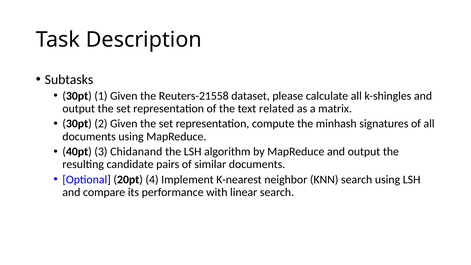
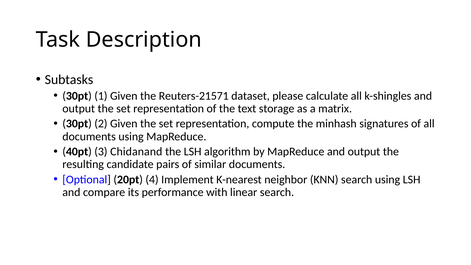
Reuters-21558: Reuters-21558 -> Reuters-21571
related: related -> storage
